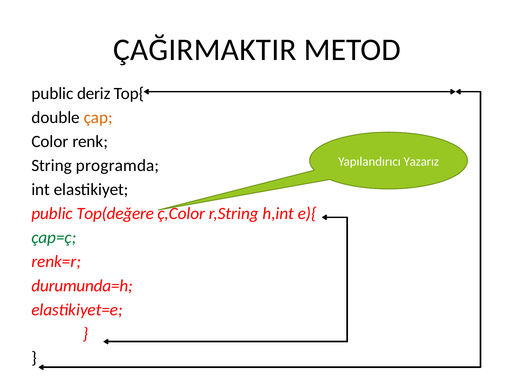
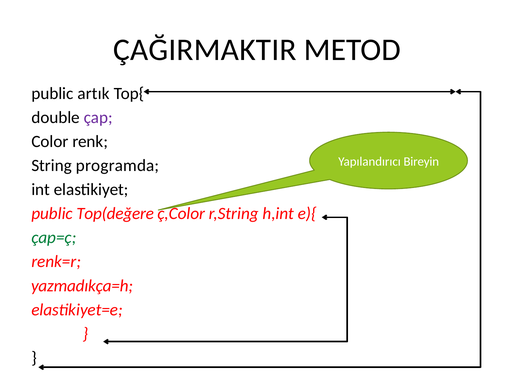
deriz: deriz -> artık
çap colour: orange -> purple
Yazarız: Yazarız -> Bireyin
durumunda=h: durumunda=h -> yazmadıkça=h
